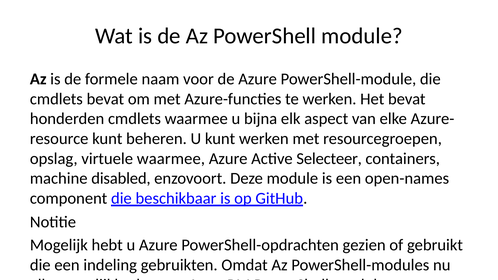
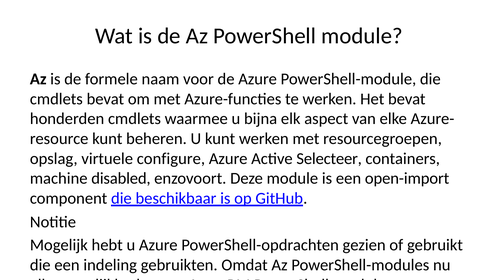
virtuele waarmee: waarmee -> configure
open-names: open-names -> open-import
